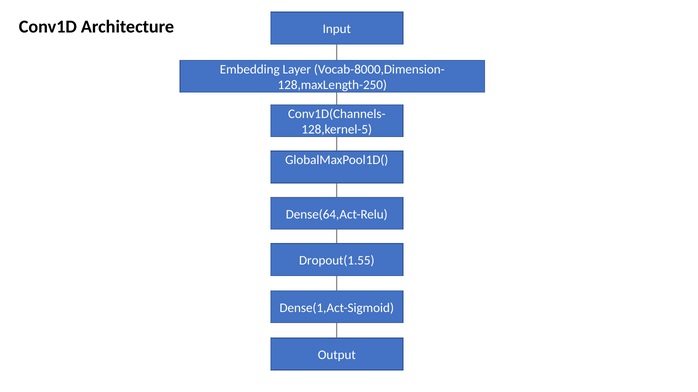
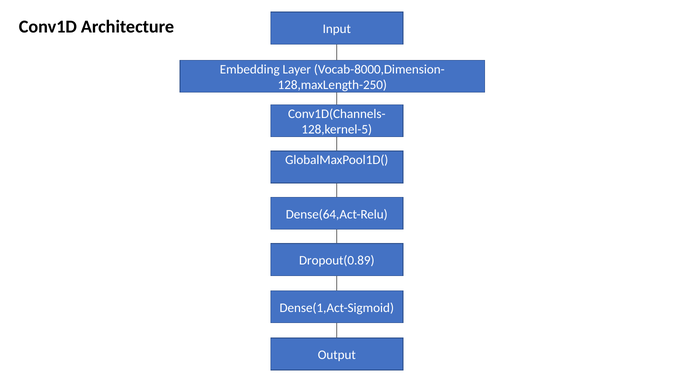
Dropout(1.55: Dropout(1.55 -> Dropout(0.89
